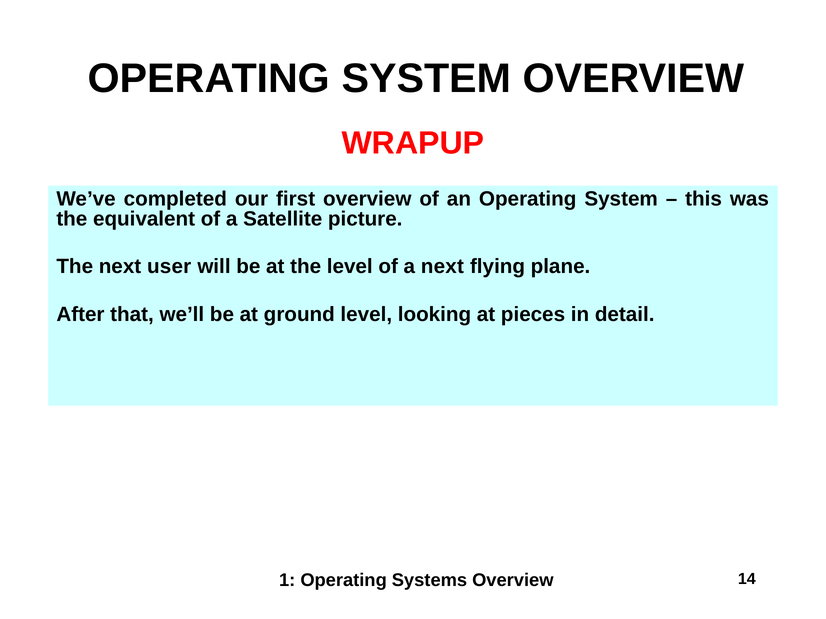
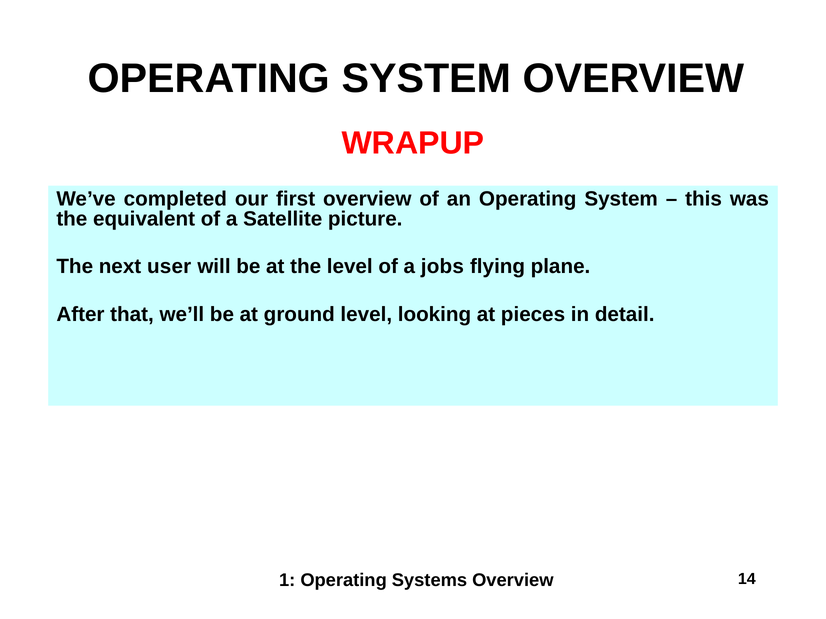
a next: next -> jobs
